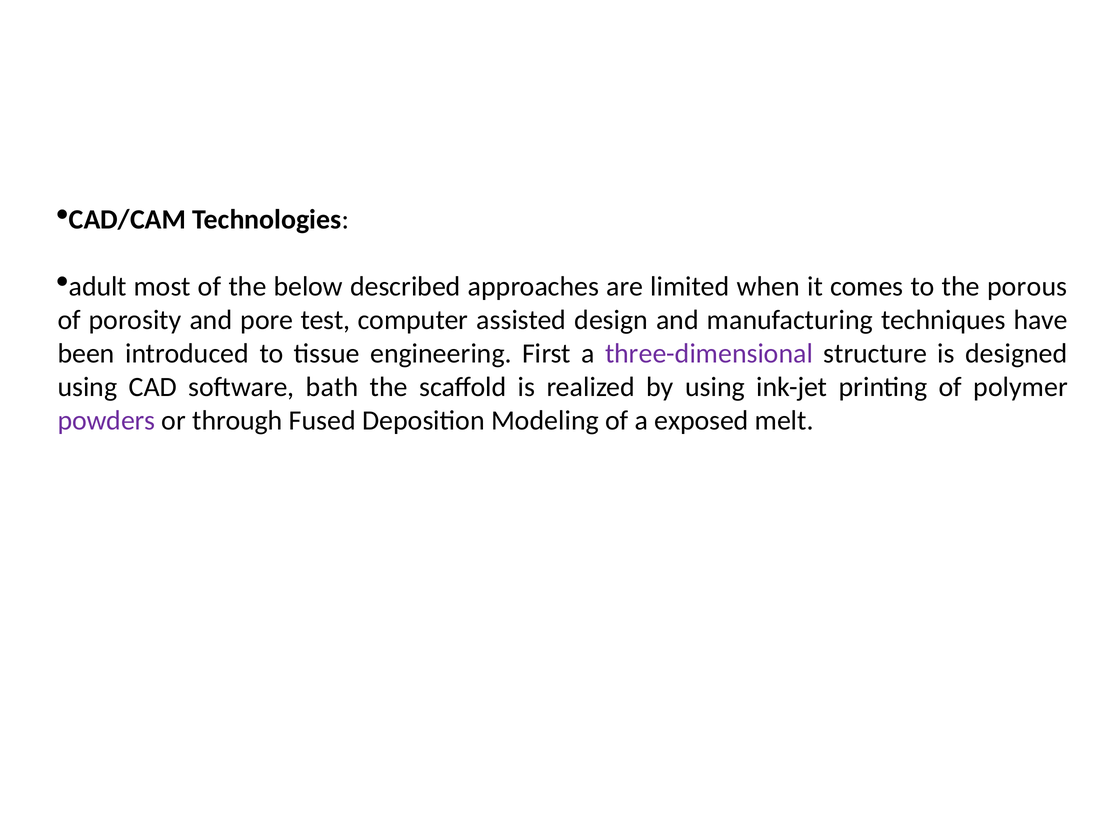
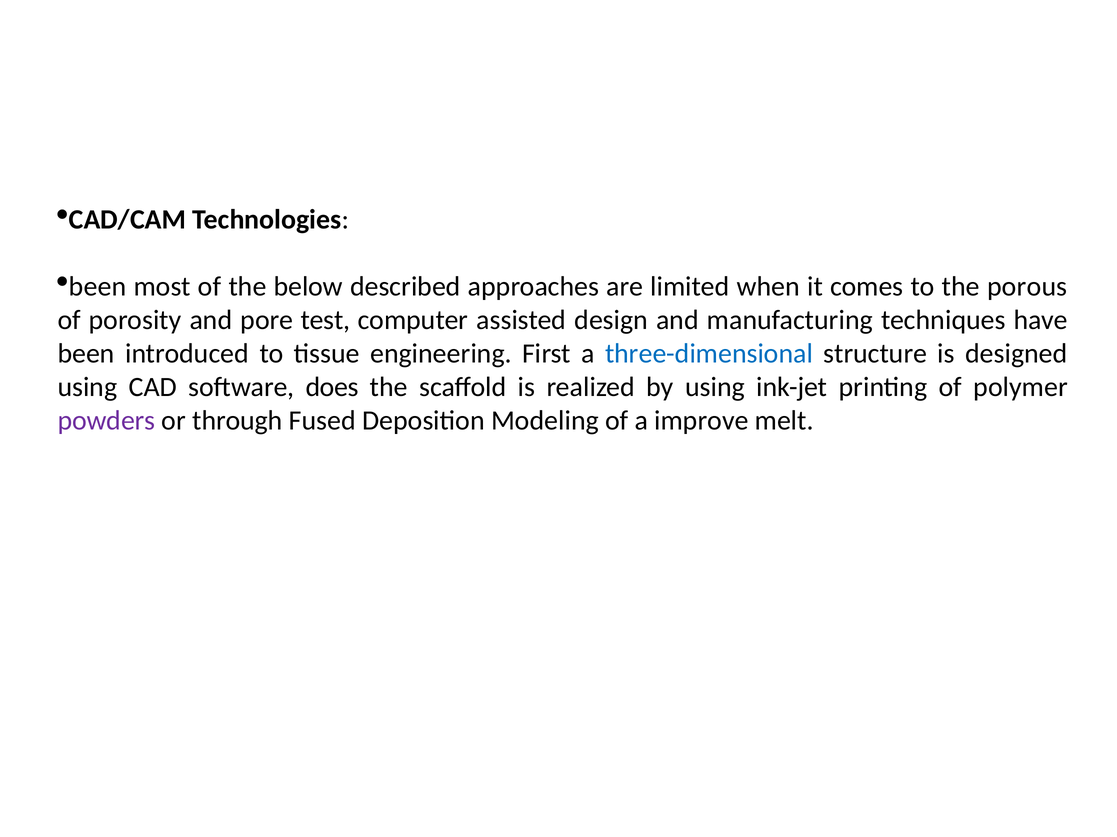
adult at (98, 287): adult -> been
three-dimensional colour: purple -> blue
bath: bath -> does
exposed: exposed -> improve
